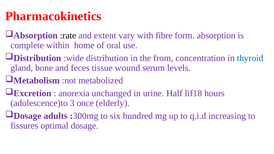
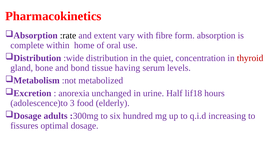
from: from -> quiet
thyroid colour: blue -> red
feces: feces -> bond
wound: wound -> having
once: once -> food
